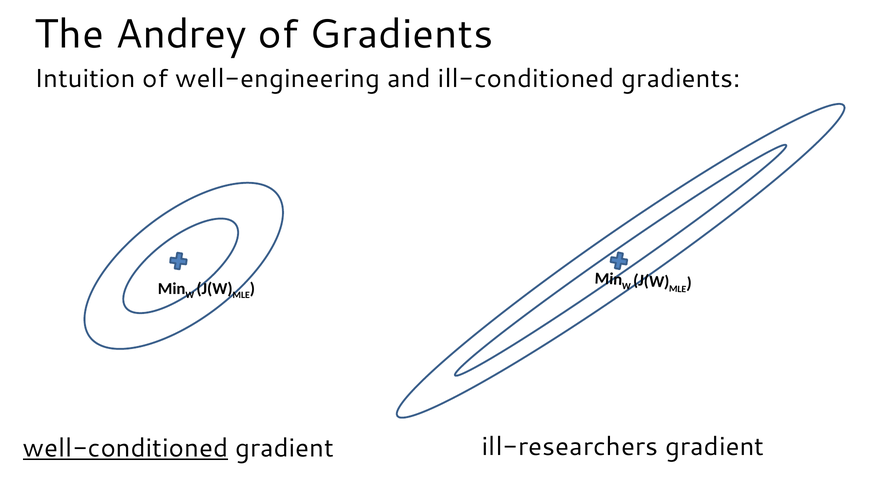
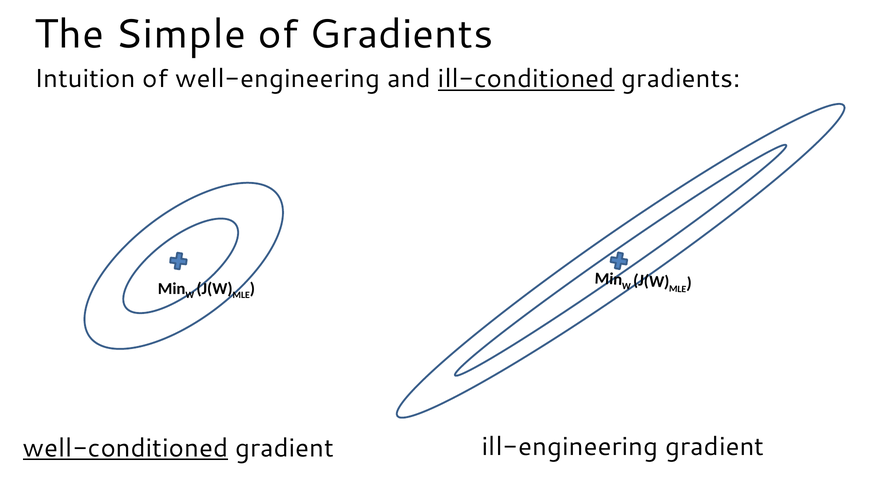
Andrey: Andrey -> Simple
ill-conditioned underline: none -> present
ill-researchers: ill-researchers -> ill-engineering
